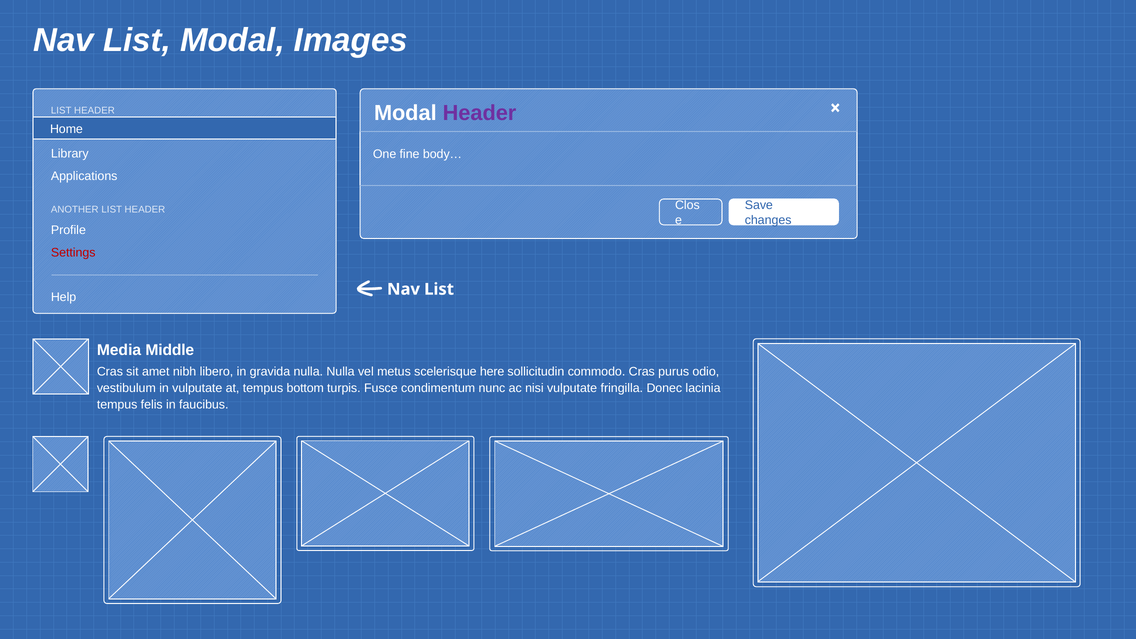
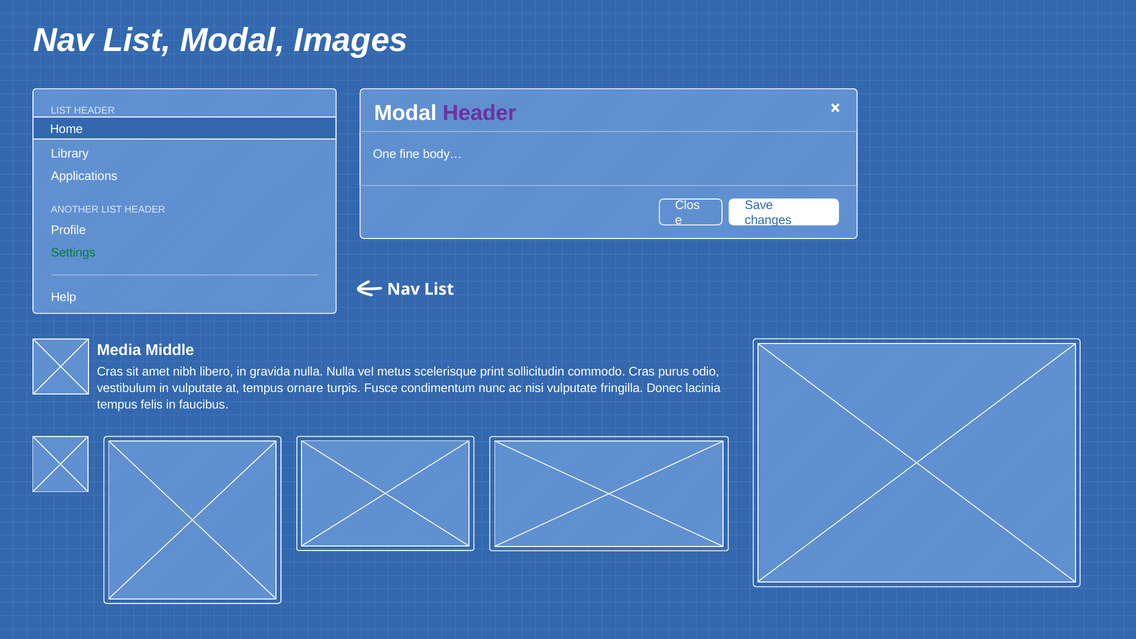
Settings colour: red -> green
here: here -> print
bottom: bottom -> ornare
